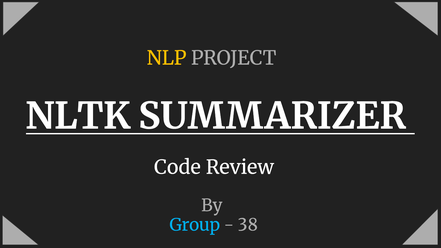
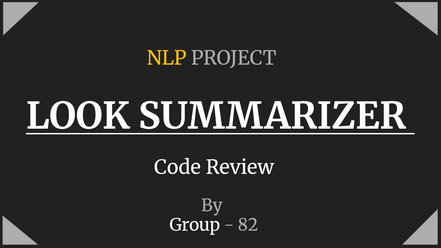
NLTK: NLTK -> LOOK
Group colour: light blue -> white
38: 38 -> 82
